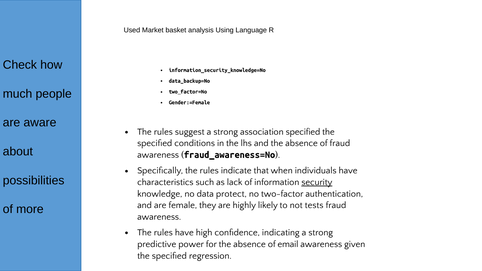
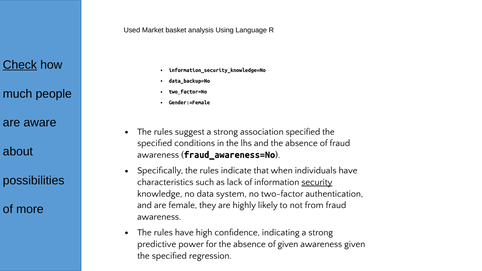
Check underline: none -> present
protect: protect -> system
tests: tests -> from
of email: email -> given
